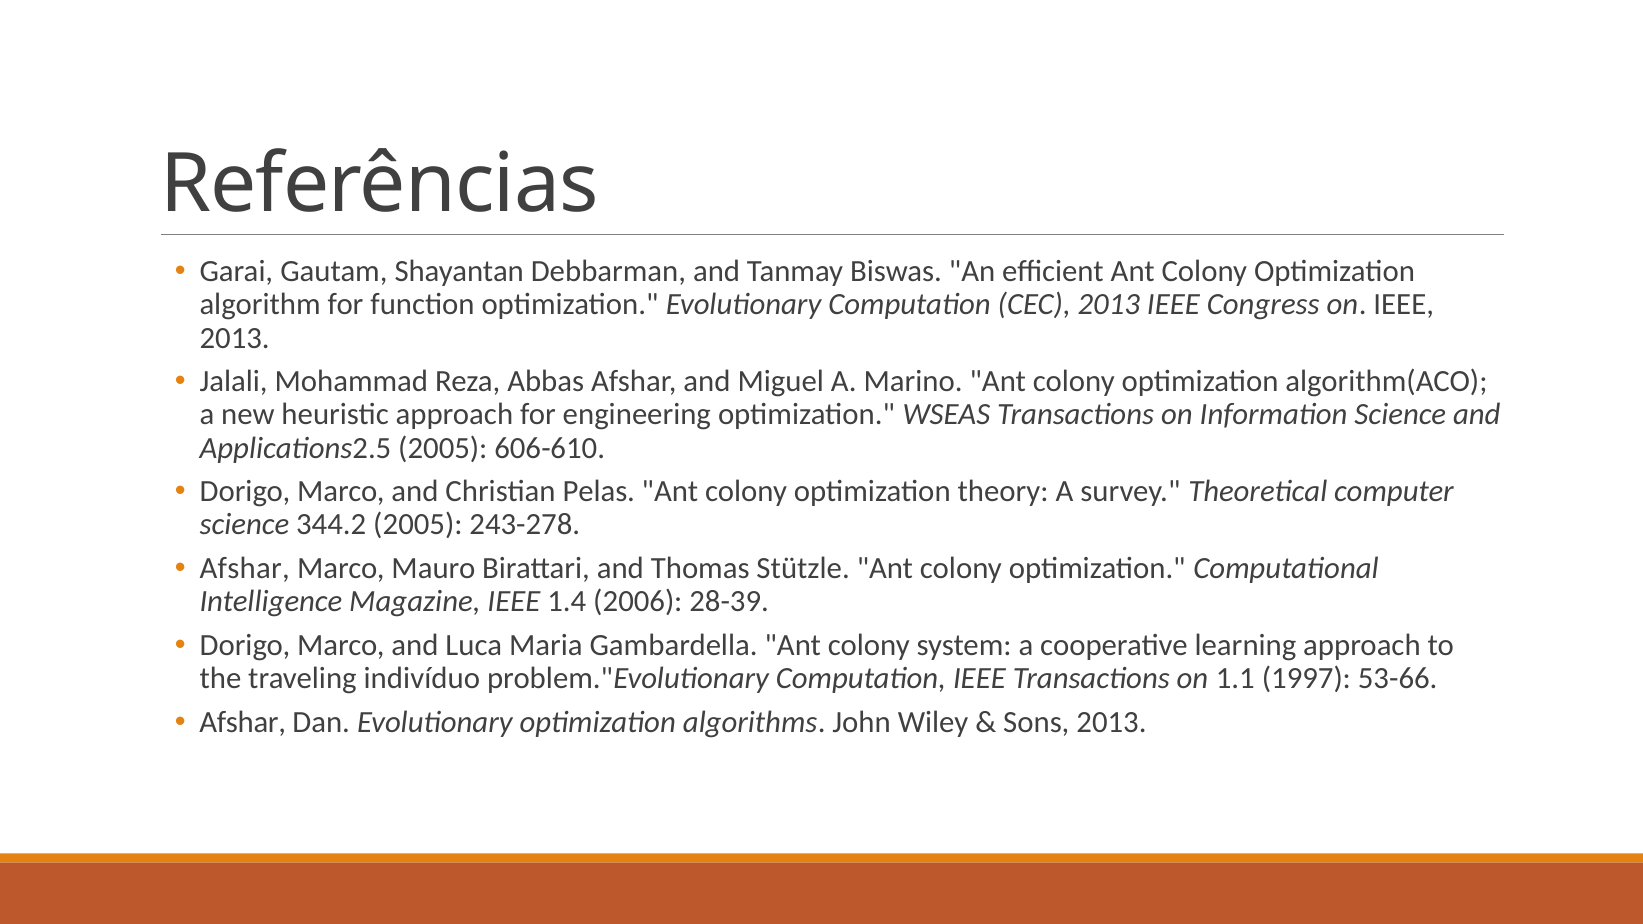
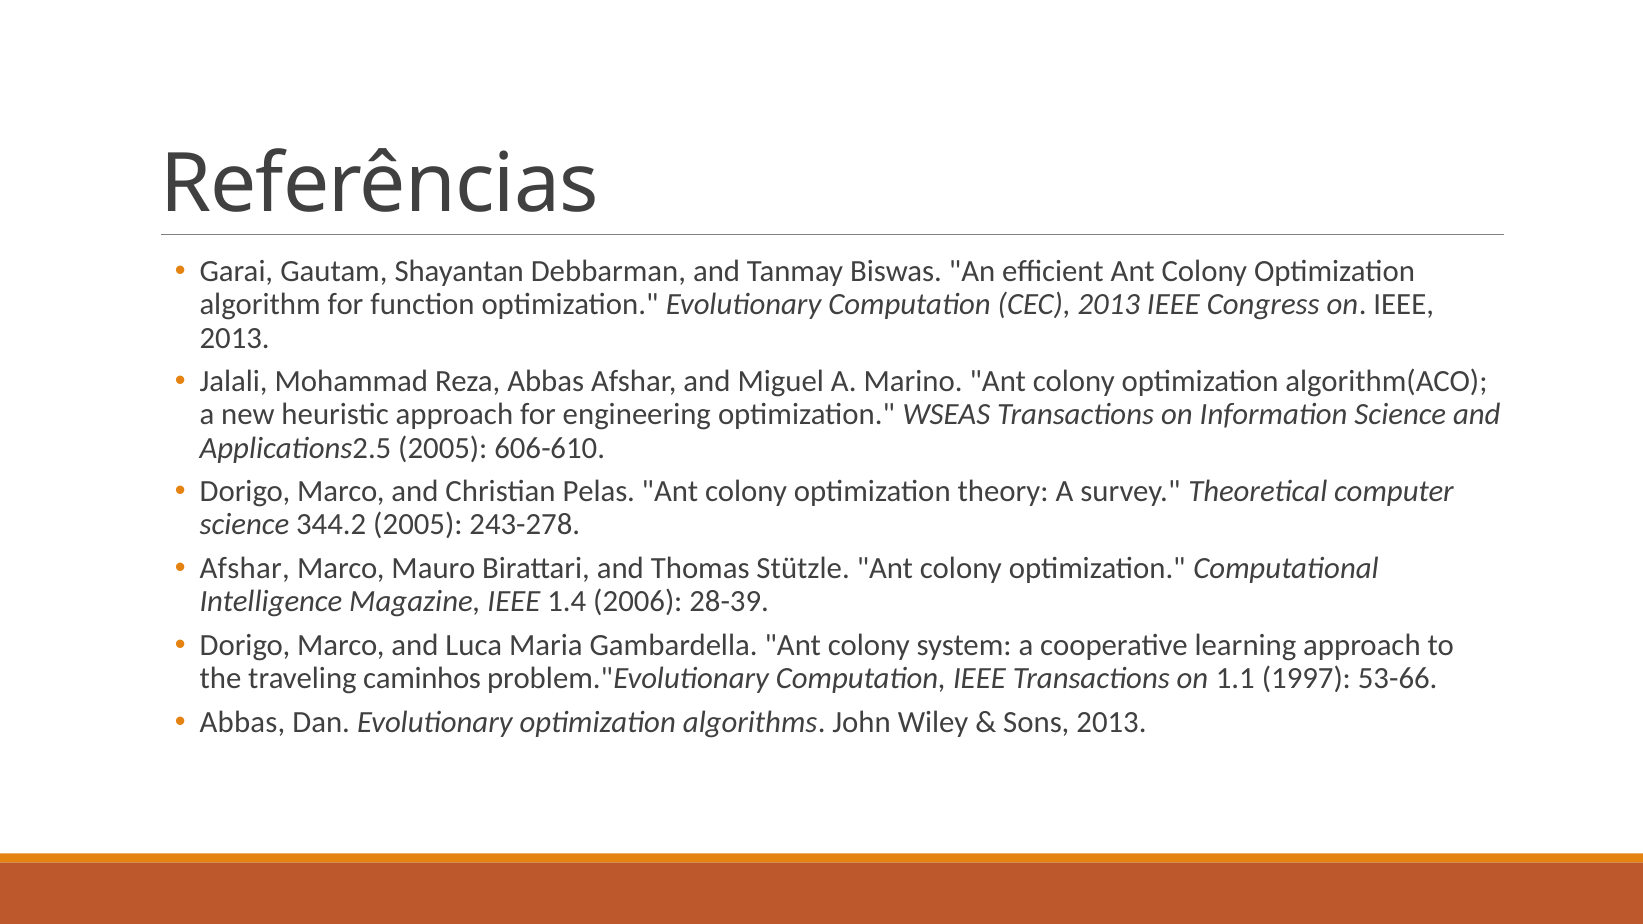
indivíduo: indivíduo -> caminhos
Afshar at (243, 722): Afshar -> Abbas
